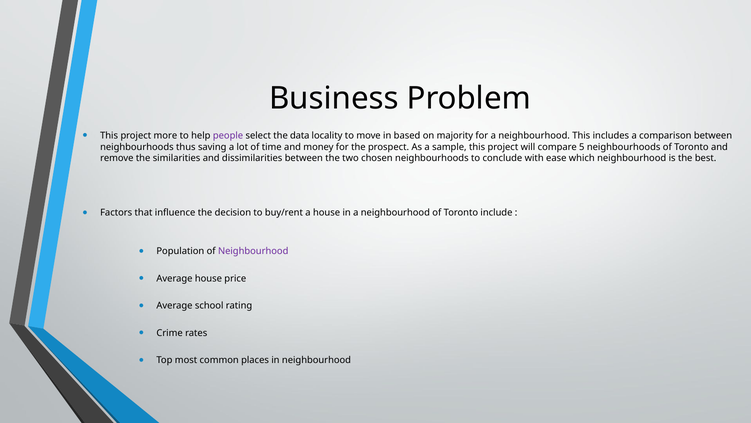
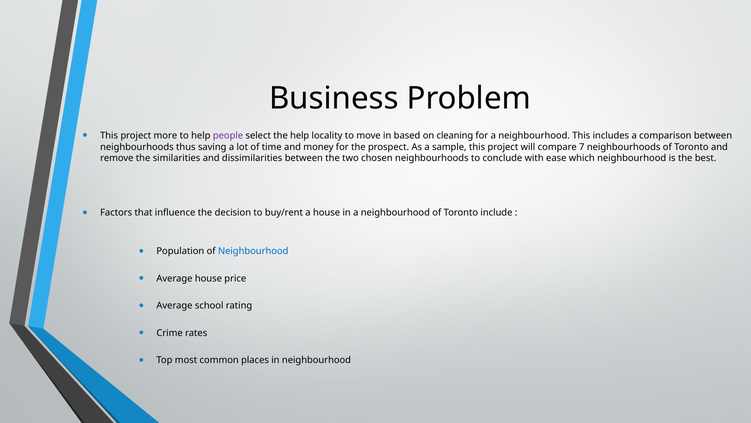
the data: data -> help
majority: majority -> cleaning
5: 5 -> 7
Neighbourhood at (253, 251) colour: purple -> blue
